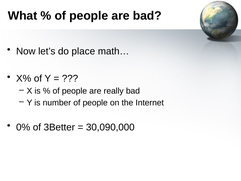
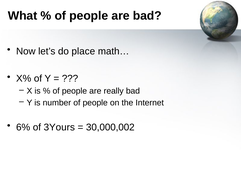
0%: 0% -> 6%
3Better: 3Better -> 3Yours
30,090,000: 30,090,000 -> 30,000,002
